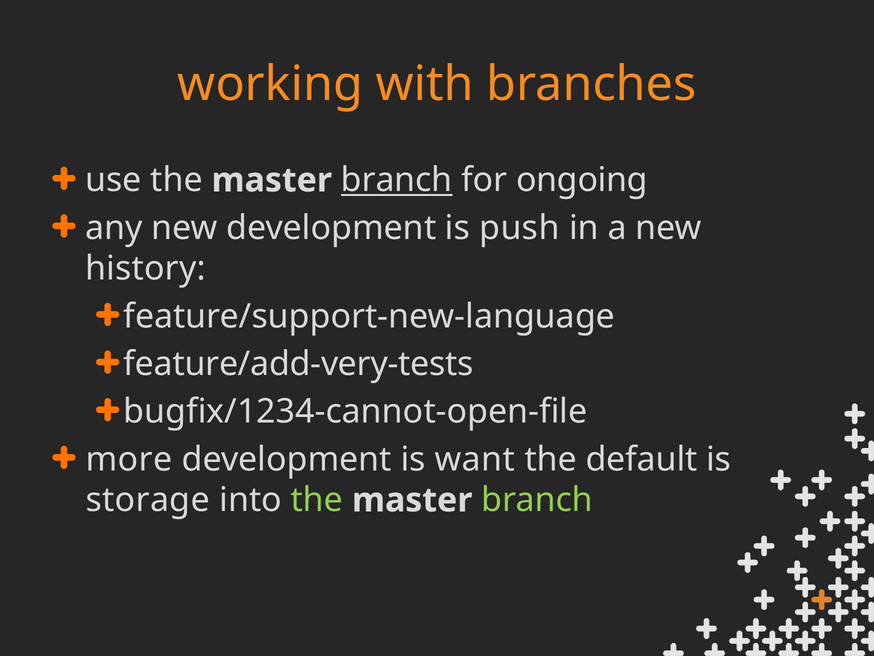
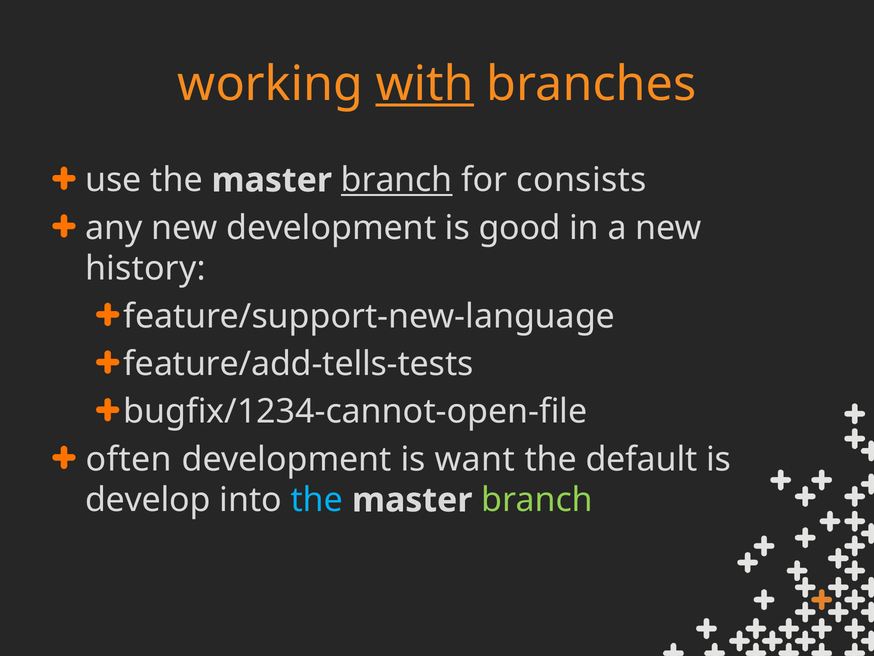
with underline: none -> present
ongoing: ongoing -> consists
push: push -> good
feature/add-very-tests: feature/add-very-tests -> feature/add-tells-tests
more: more -> often
storage: storage -> develop
the at (317, 500) colour: light green -> light blue
